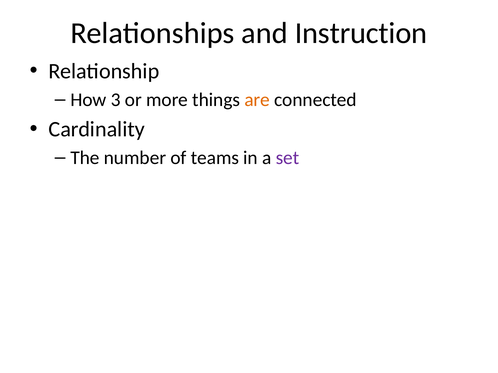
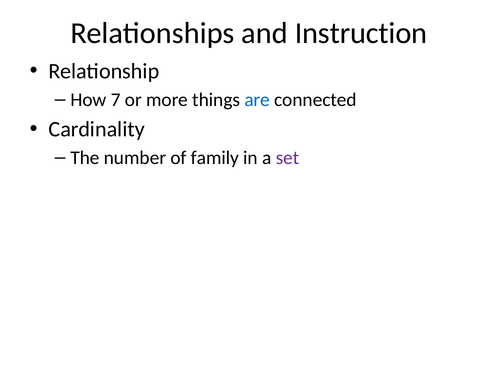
3: 3 -> 7
are colour: orange -> blue
teams: teams -> family
